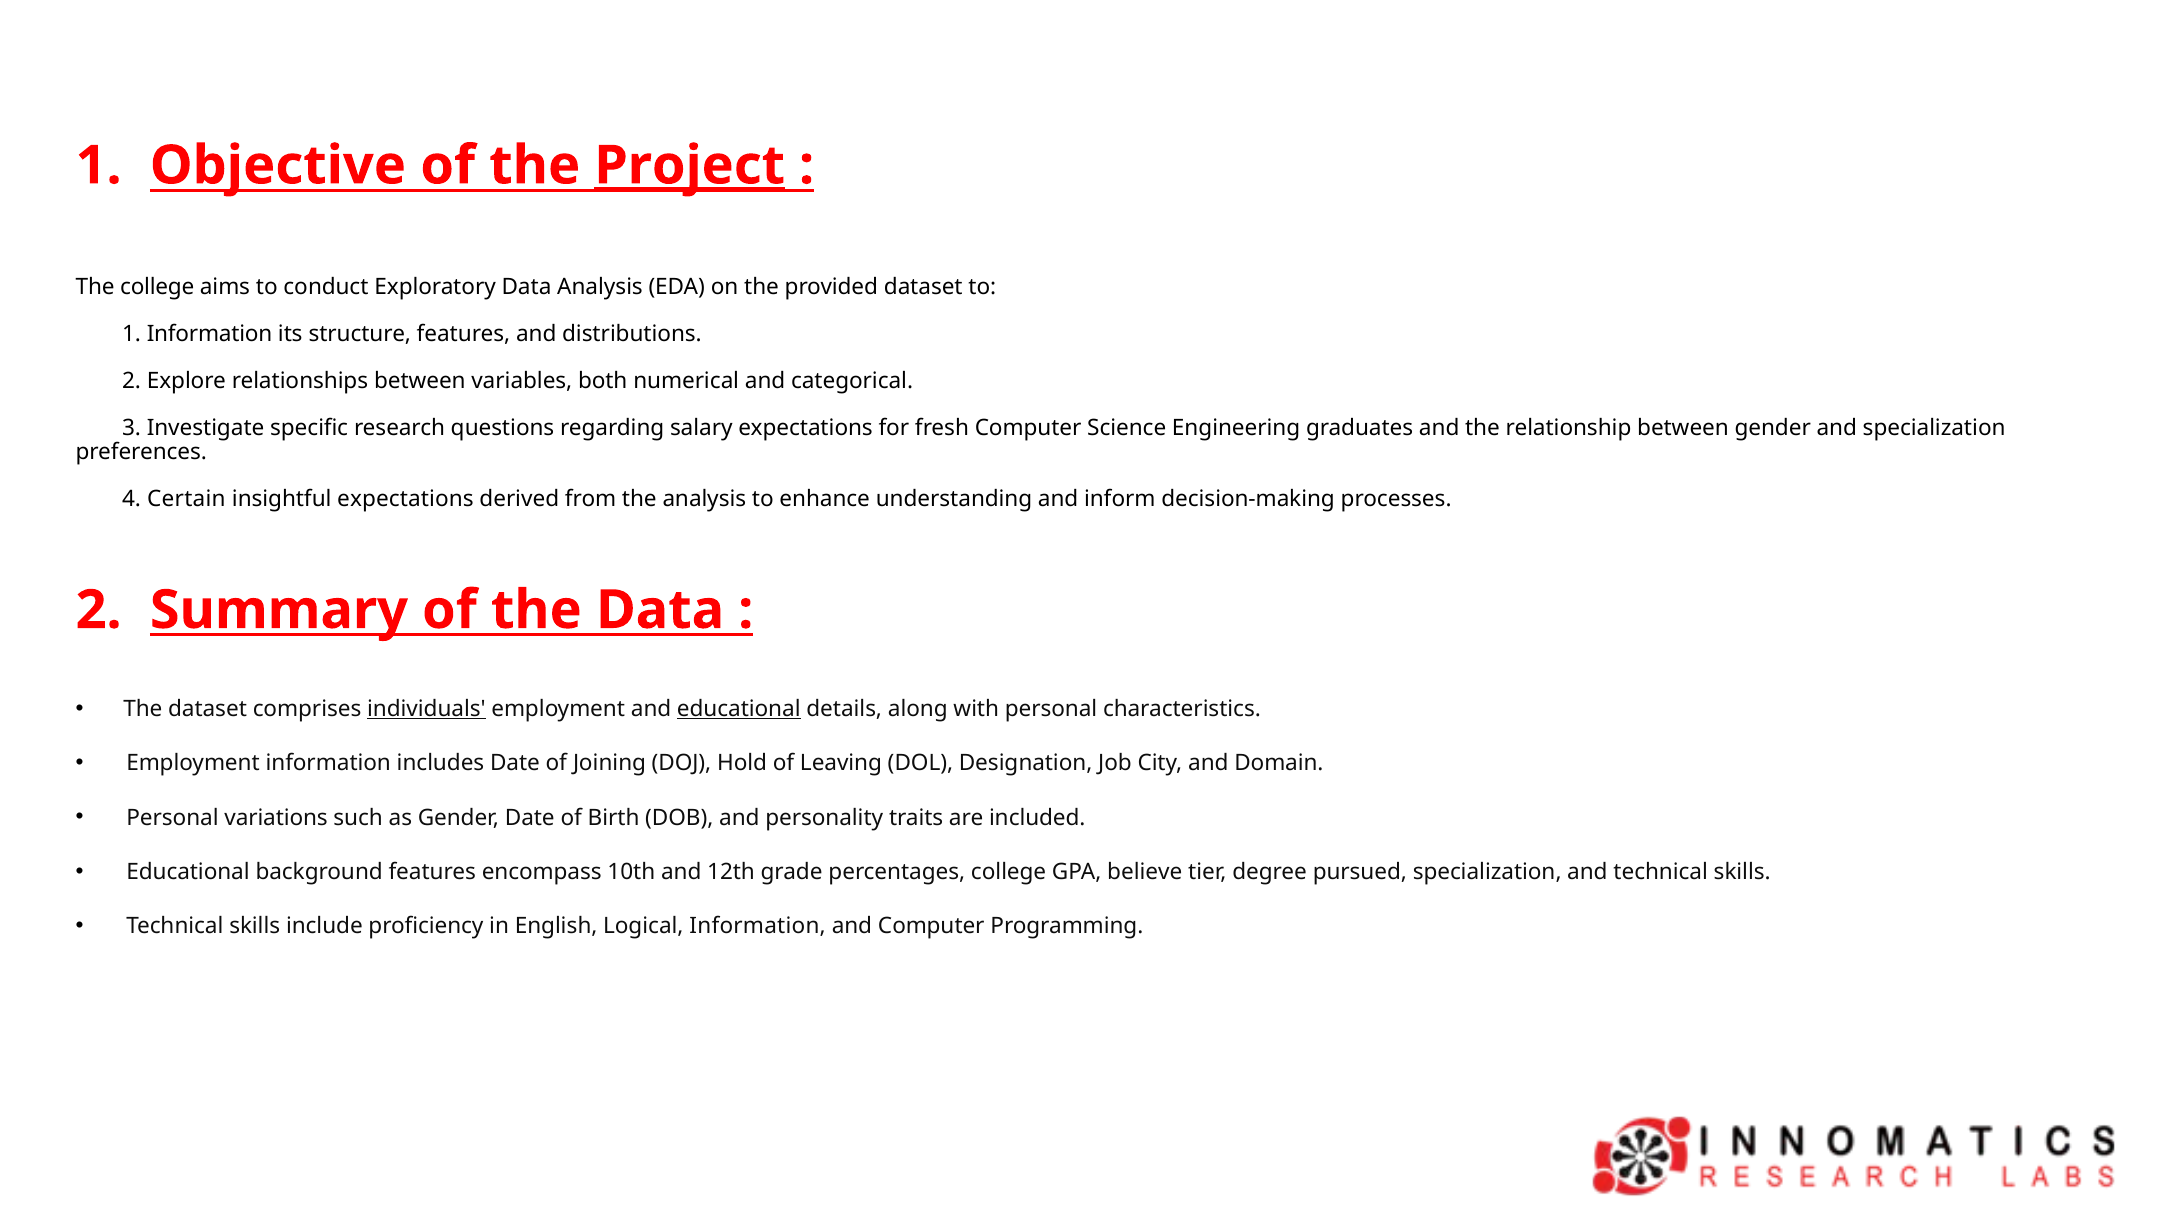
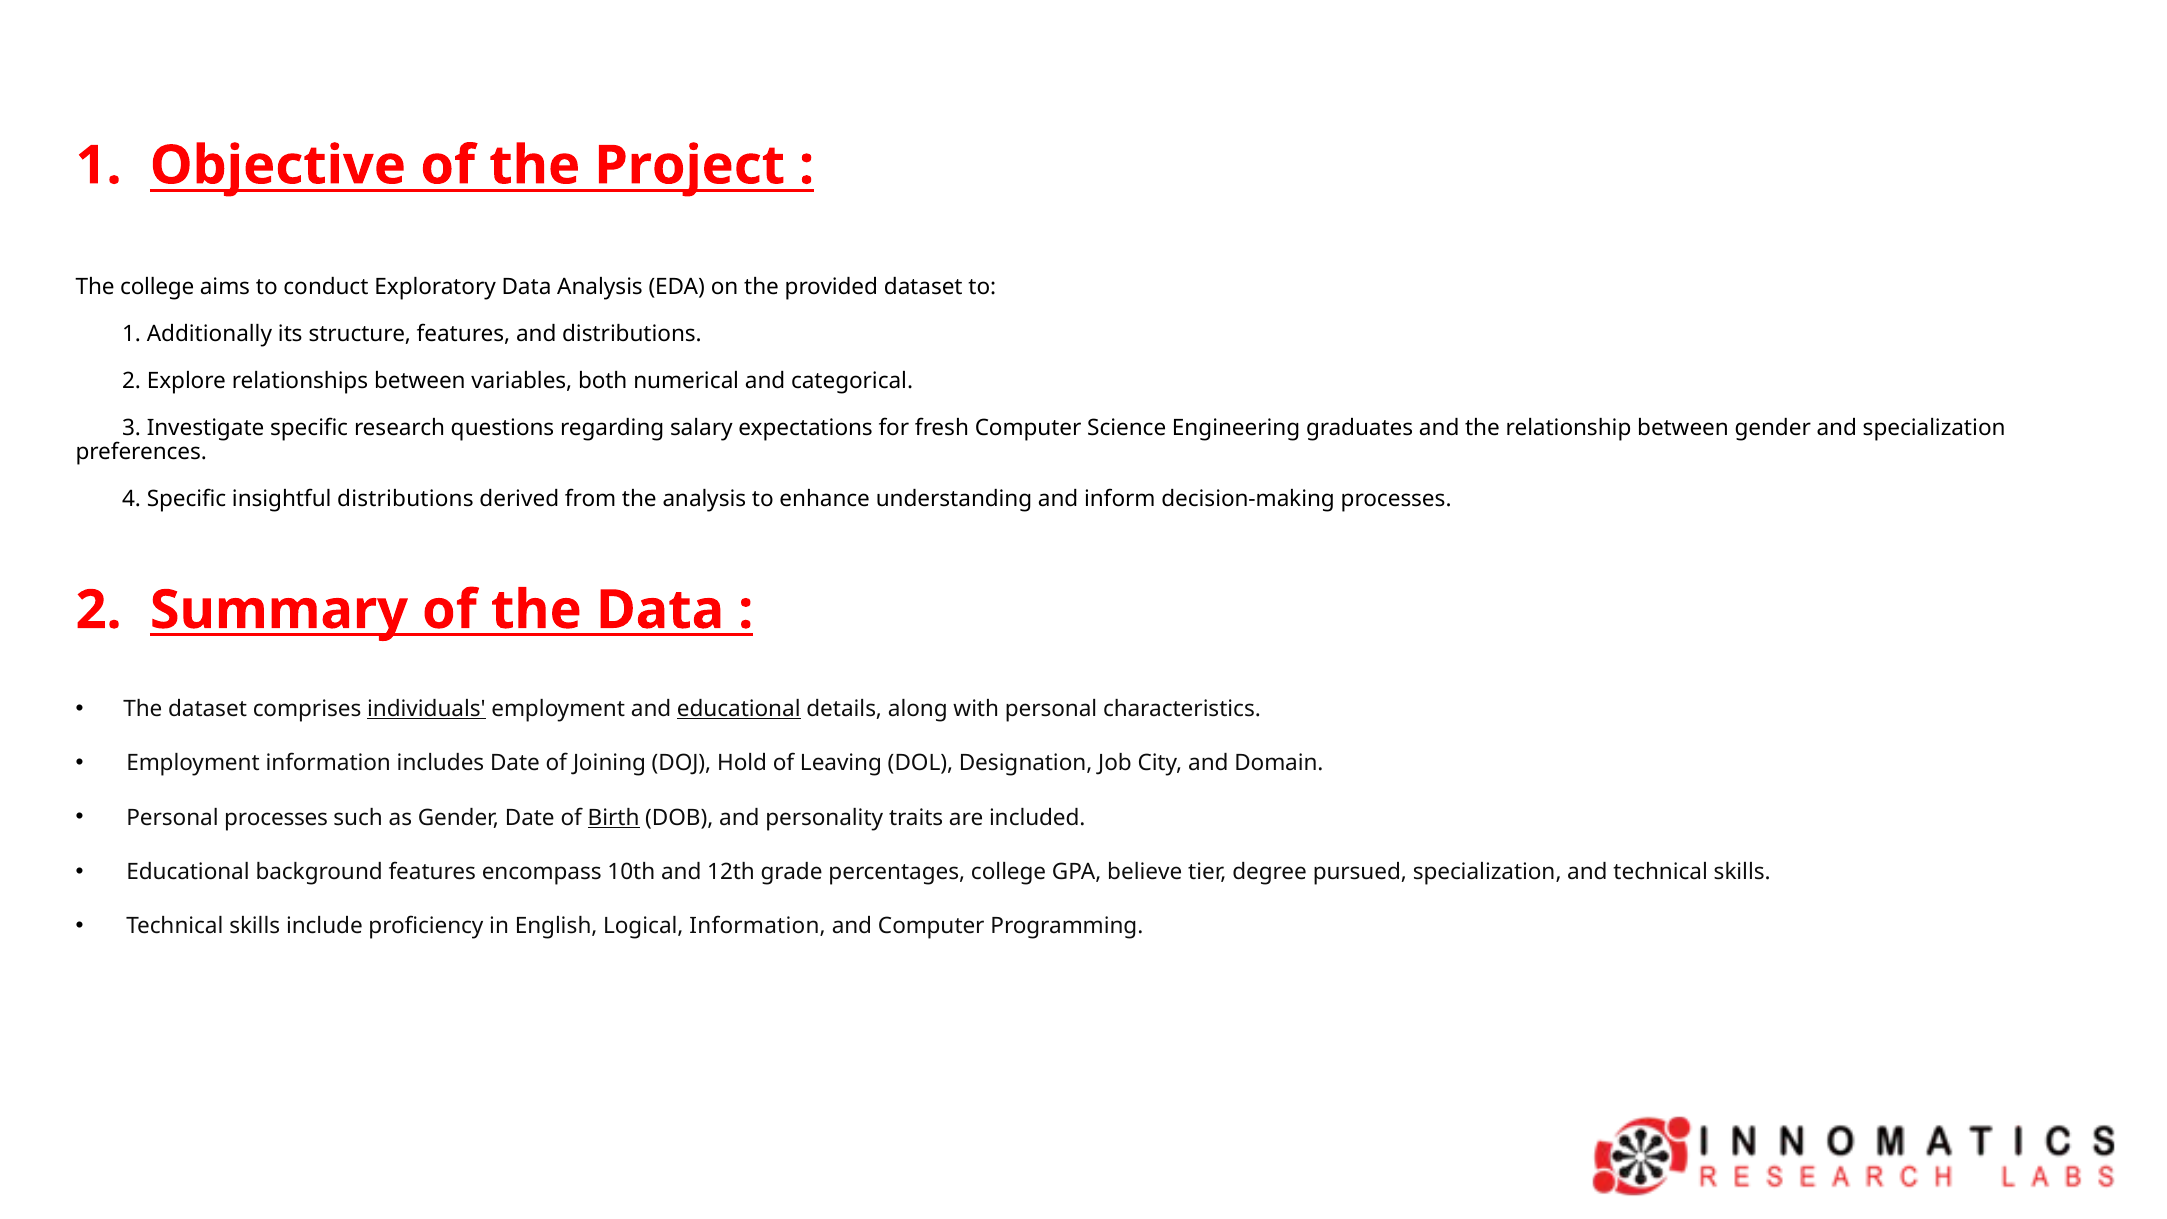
Project underline: present -> none
1 Information: Information -> Additionally
4 Certain: Certain -> Specific
insightful expectations: expectations -> distributions
Personal variations: variations -> processes
Birth underline: none -> present
